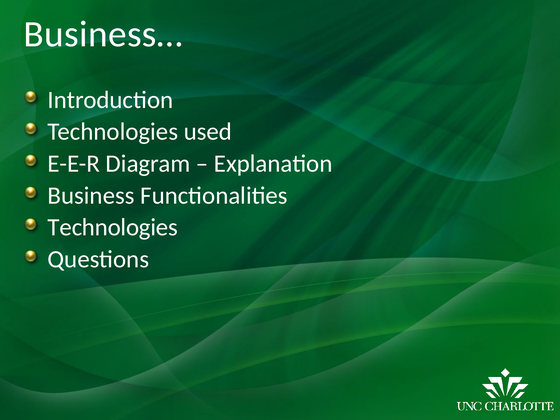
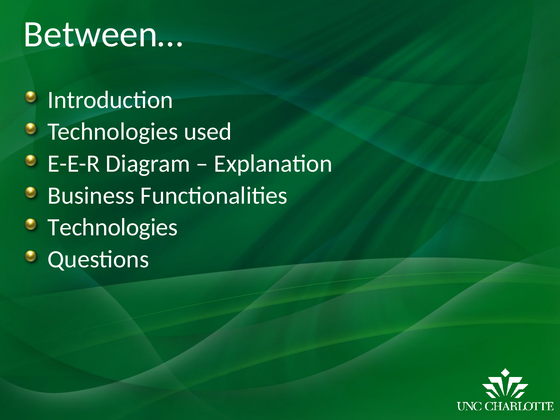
Business…: Business… -> Between…
